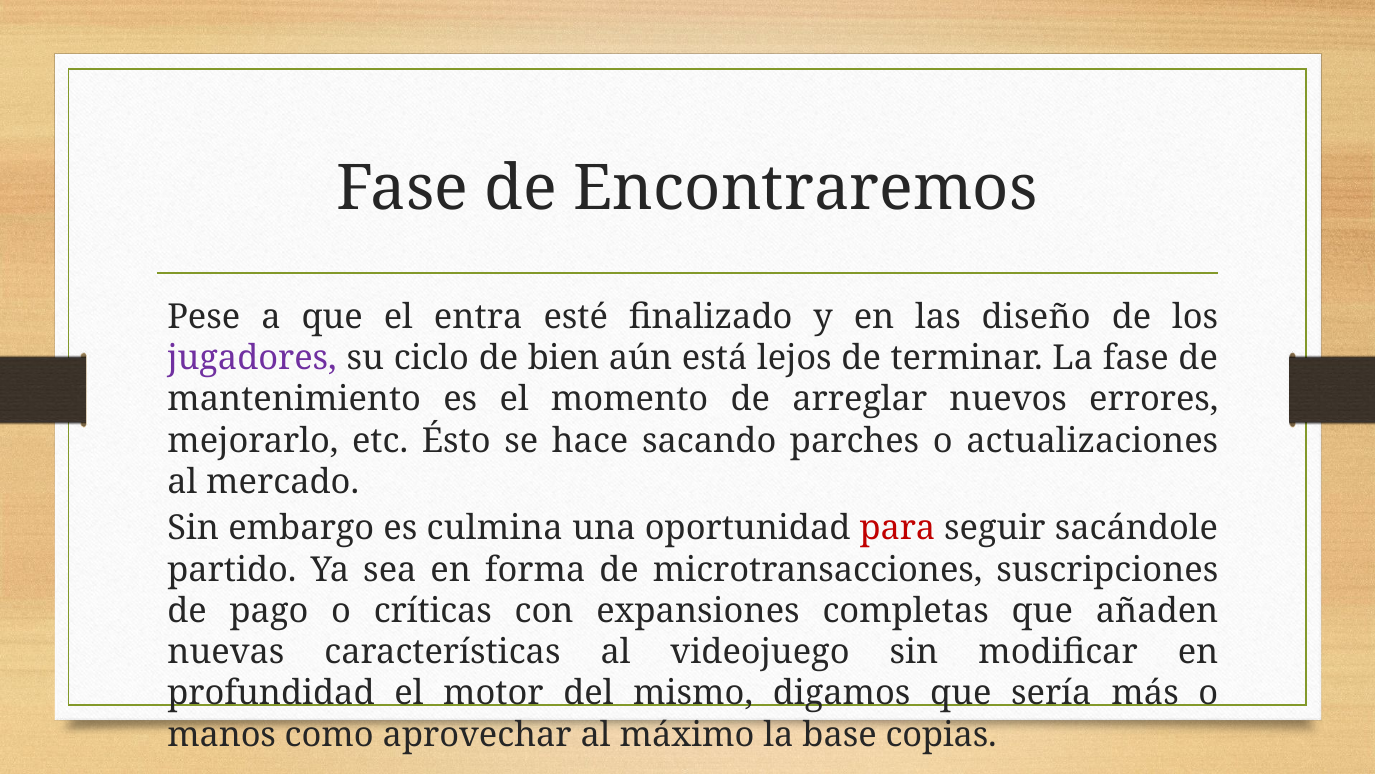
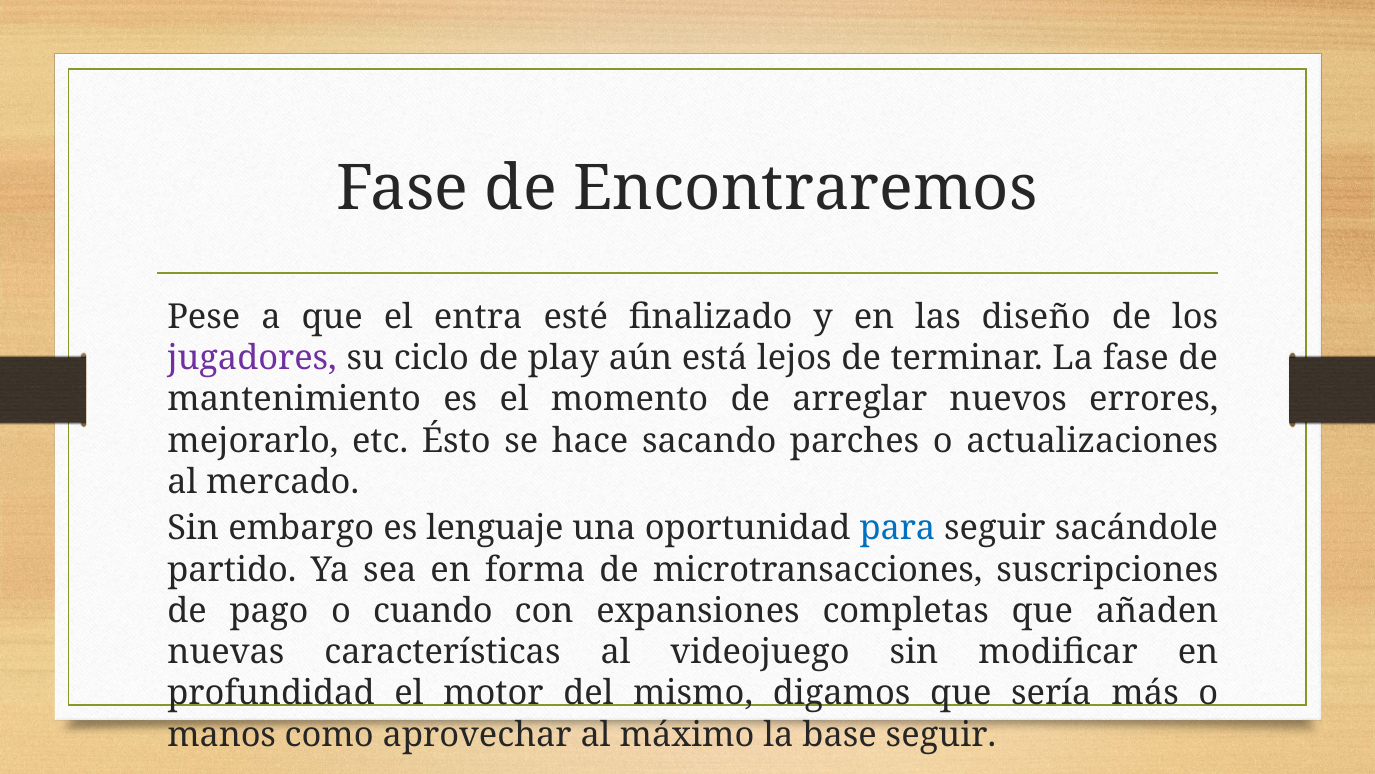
bien: bien -> play
culmina: culmina -> lenguaje
para colour: red -> blue
críticas: críticas -> cuando
base copias: copias -> seguir
